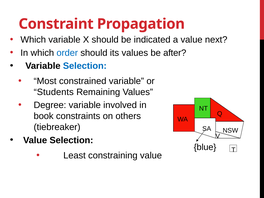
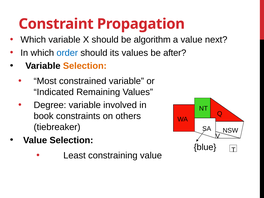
indicated: indicated -> algorithm
Selection at (85, 66) colour: blue -> orange
Students: Students -> Indicated
